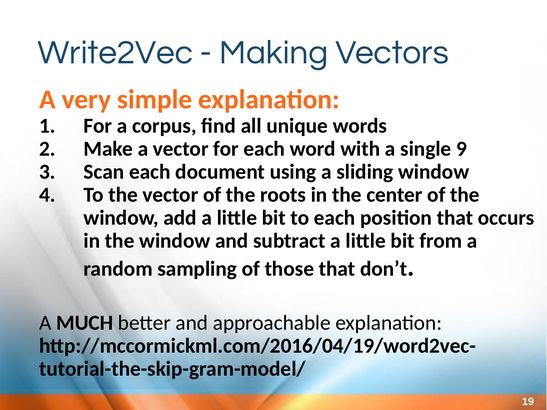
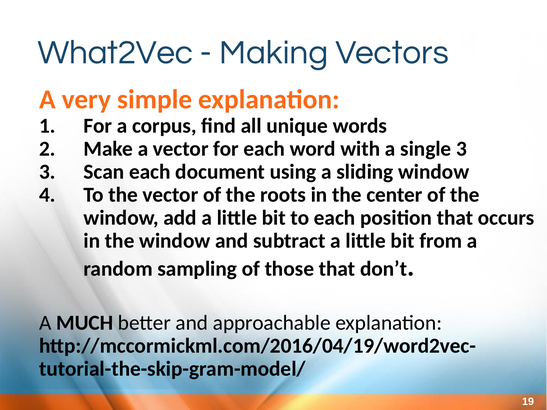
Write2Vec: Write2Vec -> What2Vec
single 9: 9 -> 3
